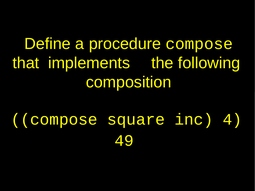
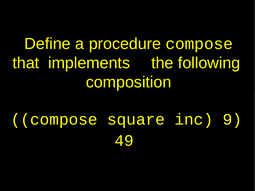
4: 4 -> 9
